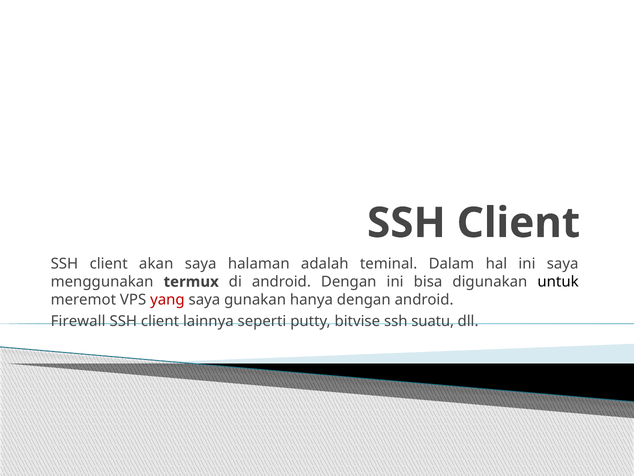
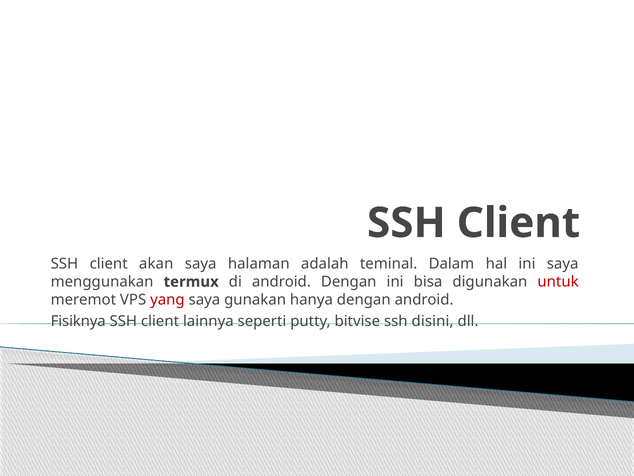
untuk colour: black -> red
Firewall: Firewall -> Fisiknya
suatu: suatu -> disini
